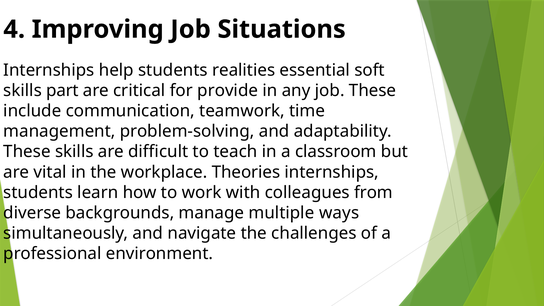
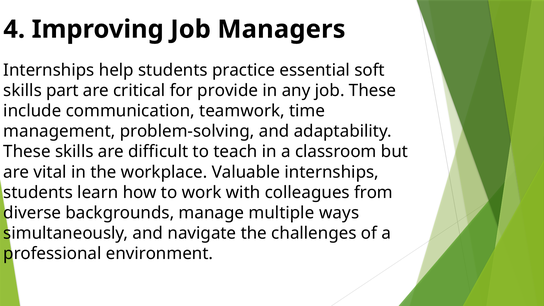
Situations: Situations -> Managers
realities: realities -> practice
Theories: Theories -> Valuable
